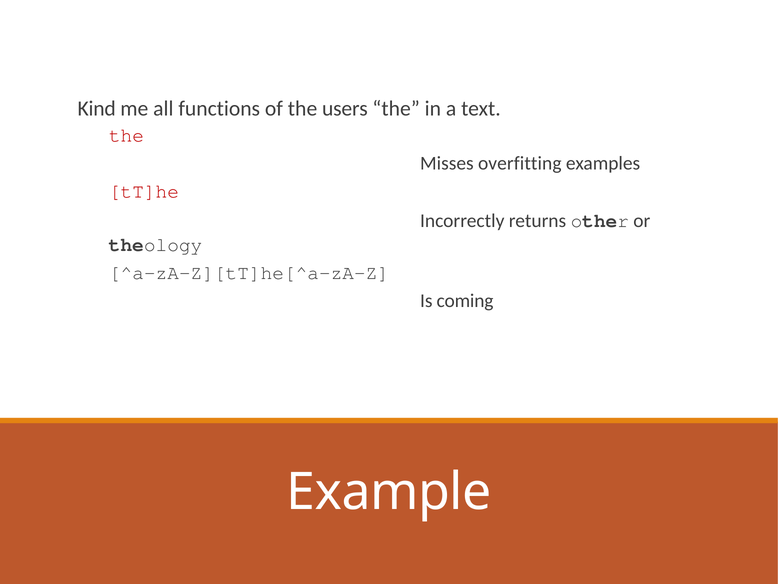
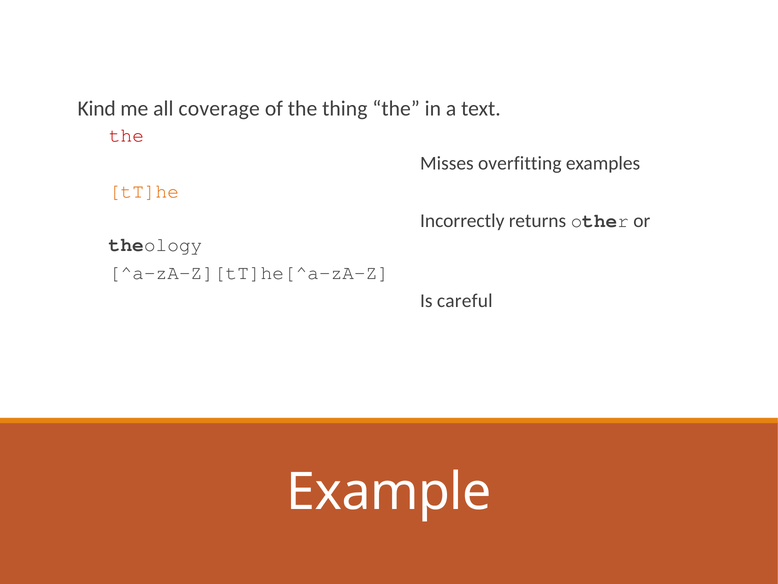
functions: functions -> coverage
users: users -> thing
tT]he colour: red -> orange
coming: coming -> careful
